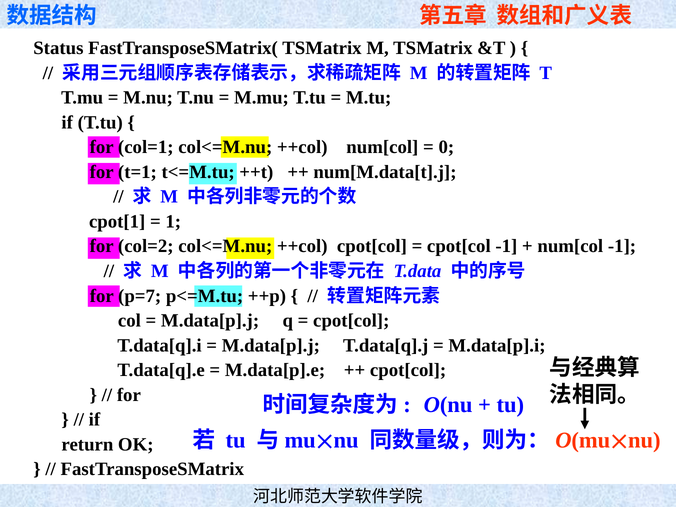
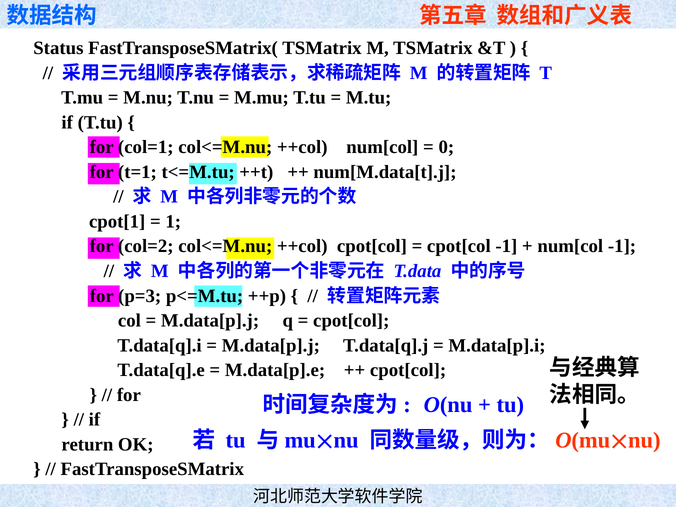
p=7: p=7 -> p=3
